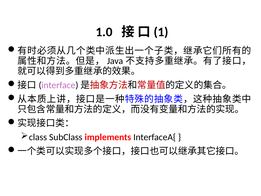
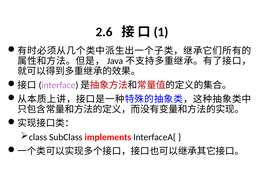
1.0: 1.0 -> 2.6
